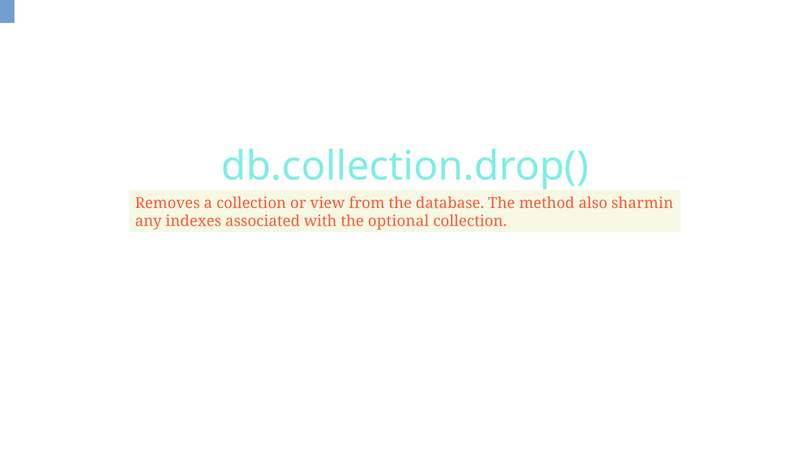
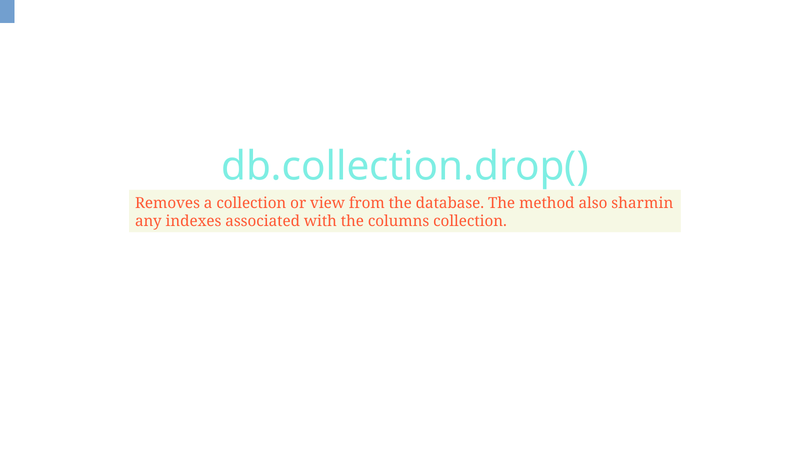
optional: optional -> columns
